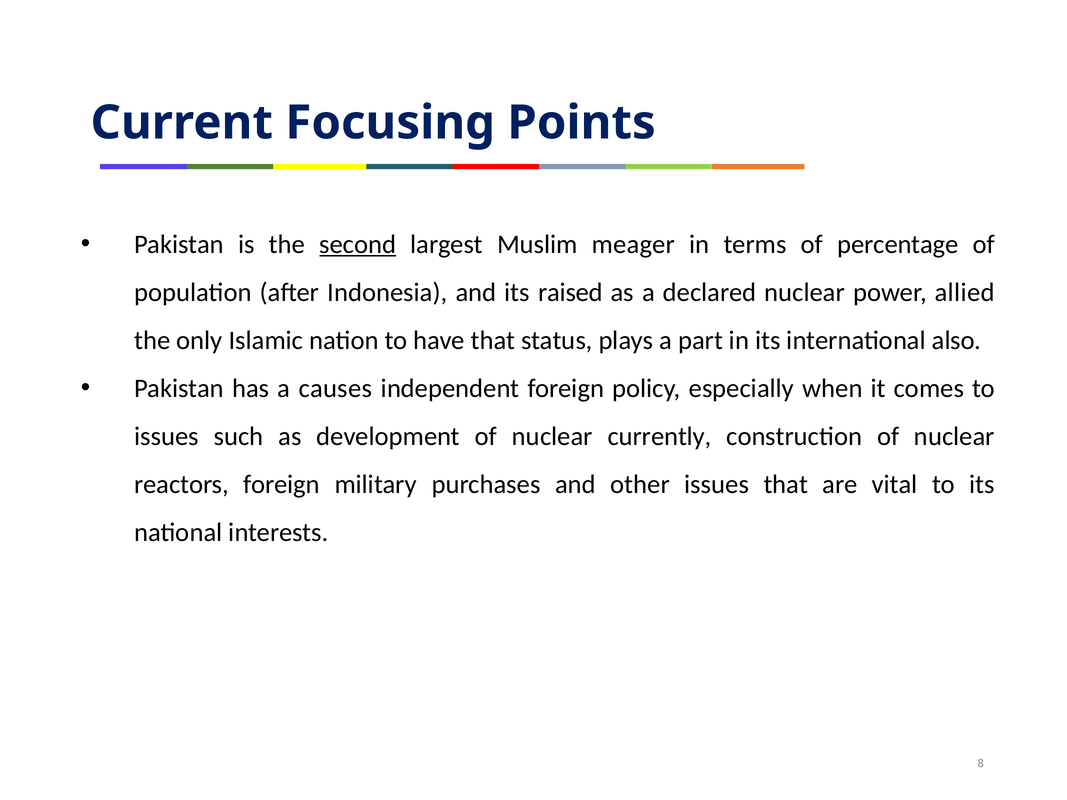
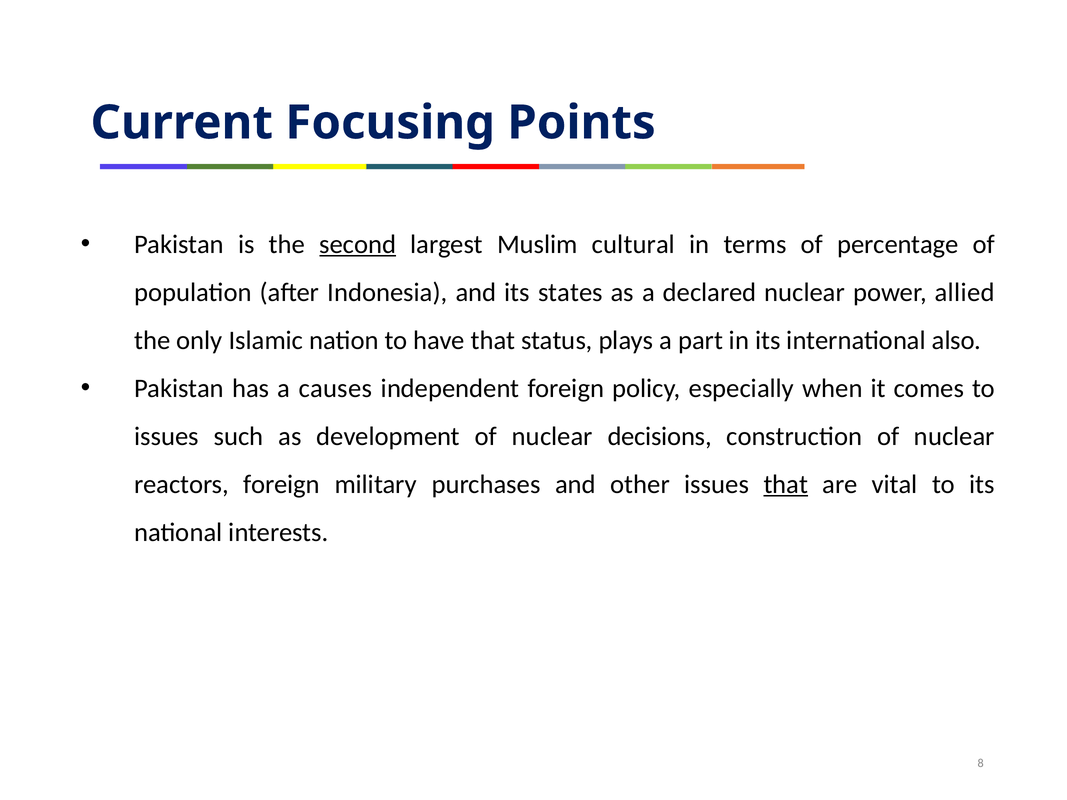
meager: meager -> cultural
raised: raised -> states
currently: currently -> decisions
that at (786, 484) underline: none -> present
